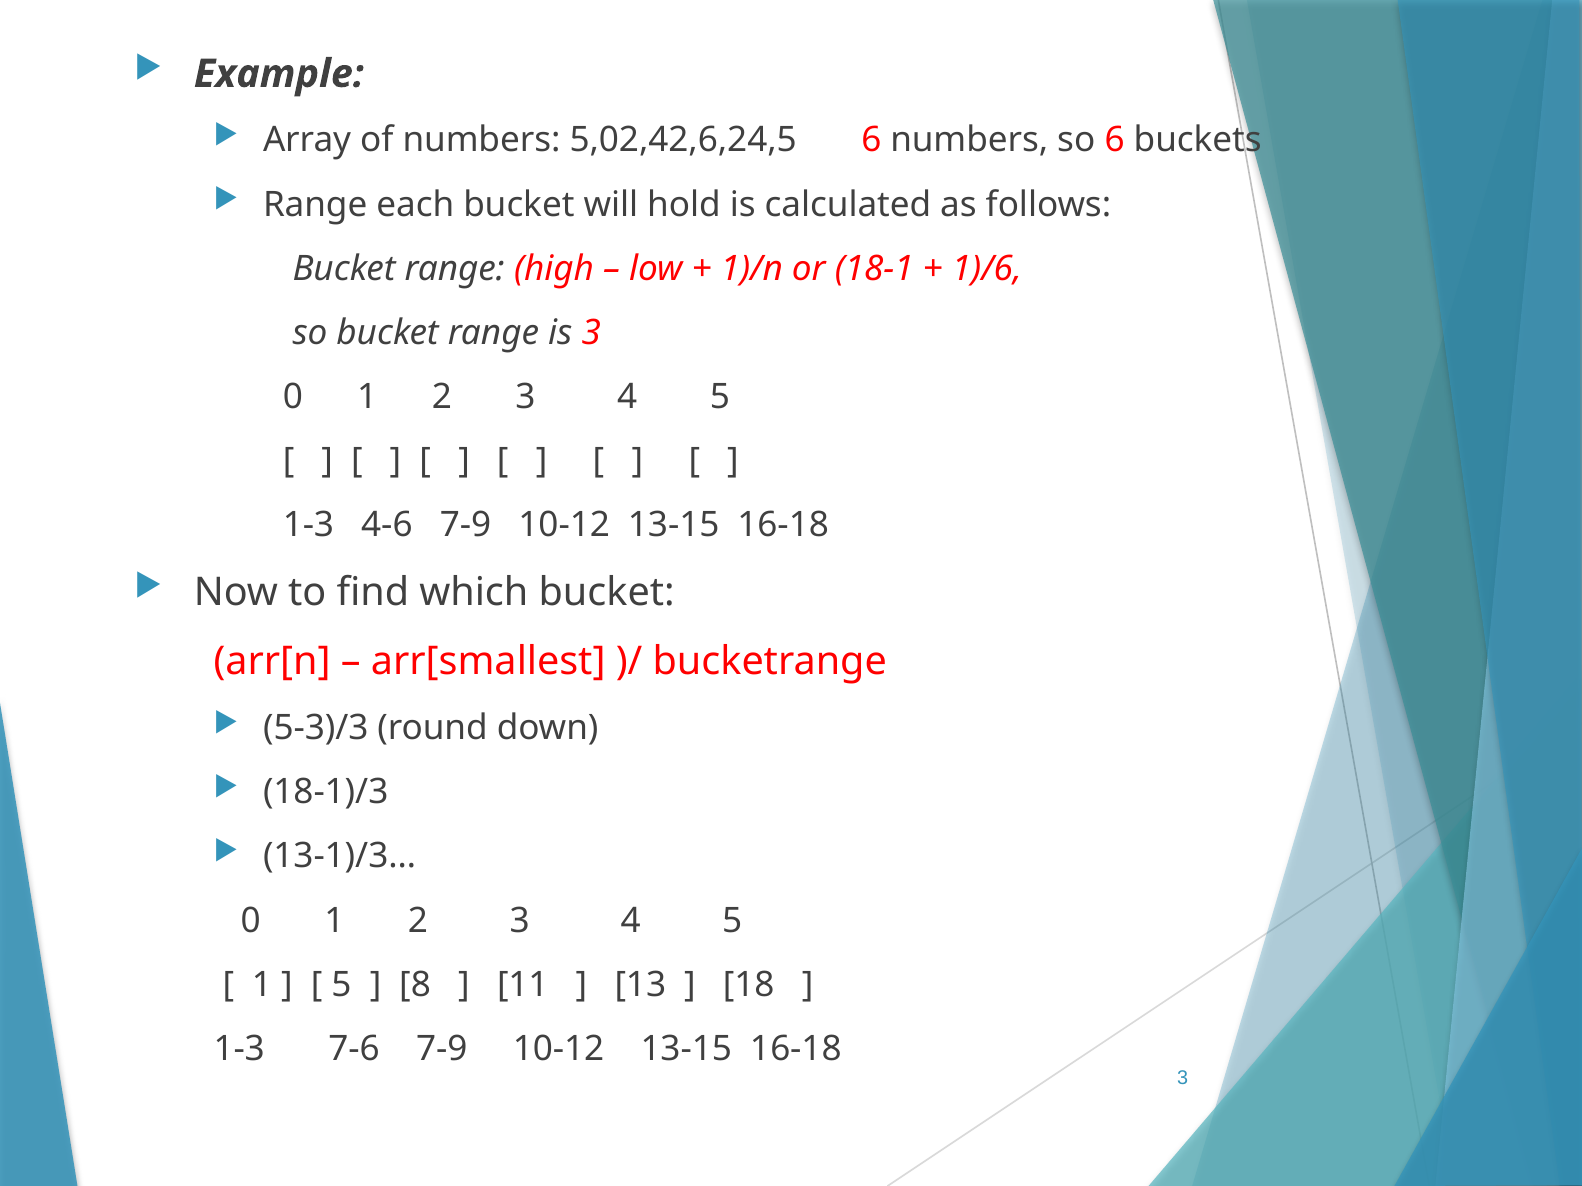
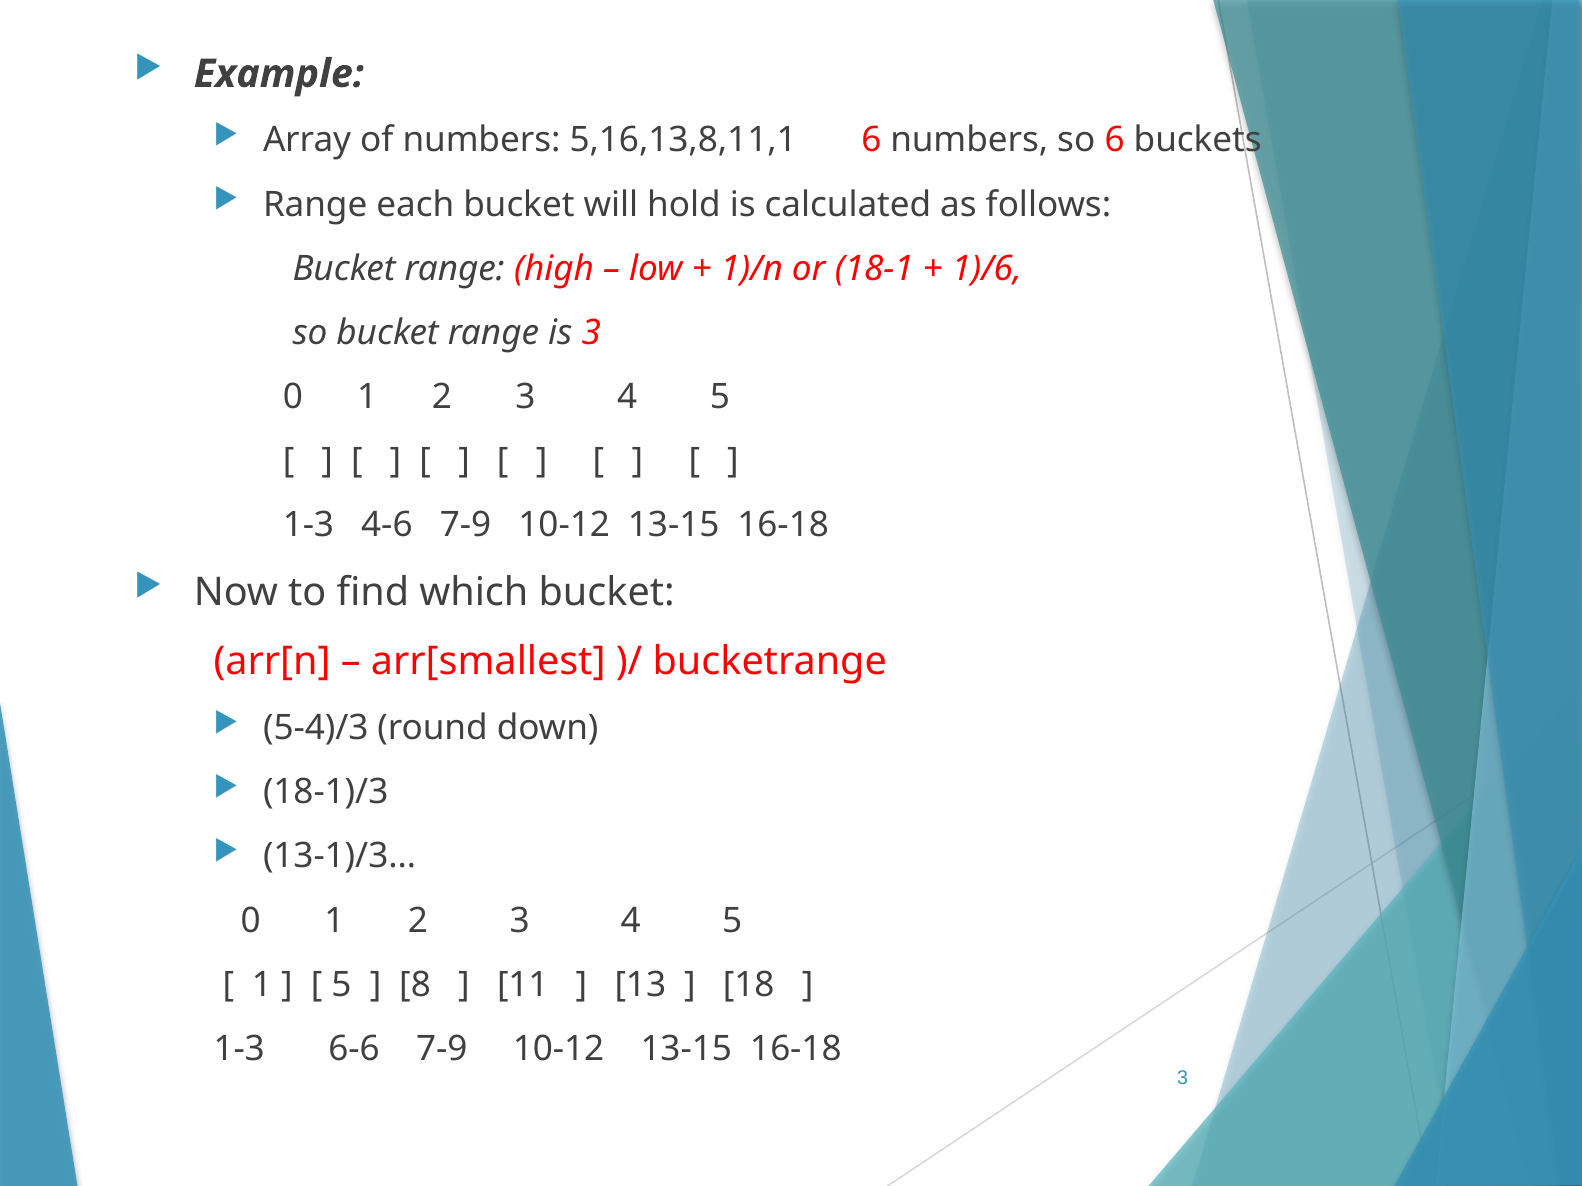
5,02,42,6,24,5: 5,02,42,6,24,5 -> 5,16,13,8,11,1
5-3)/3: 5-3)/3 -> 5-4)/3
7-6: 7-6 -> 6-6
